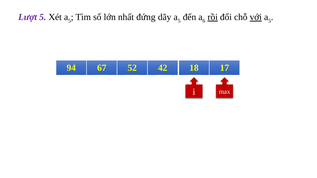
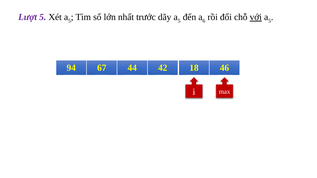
đứng: đứng -> trước
rồi underline: present -> none
52: 52 -> 44
17: 17 -> 46
